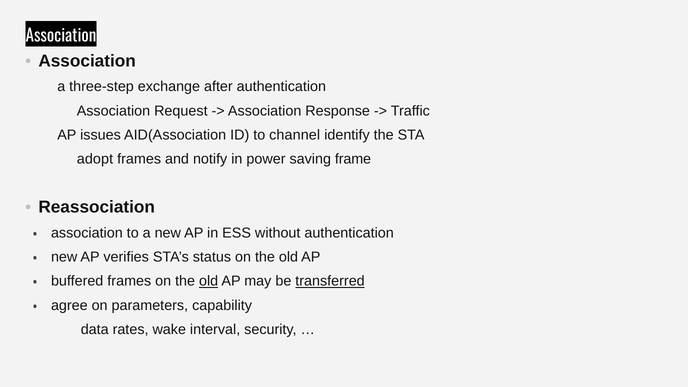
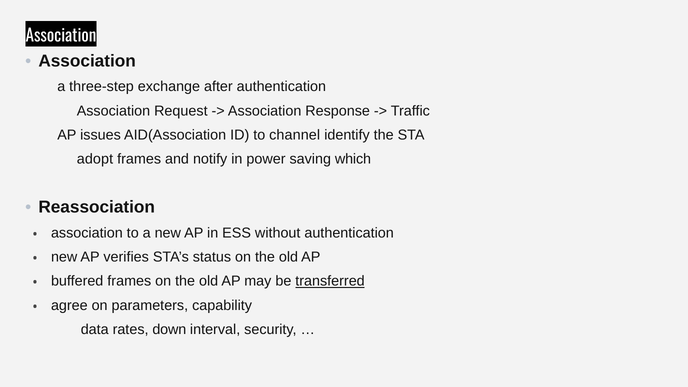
frame: frame -> which
old at (209, 281) underline: present -> none
wake: wake -> down
